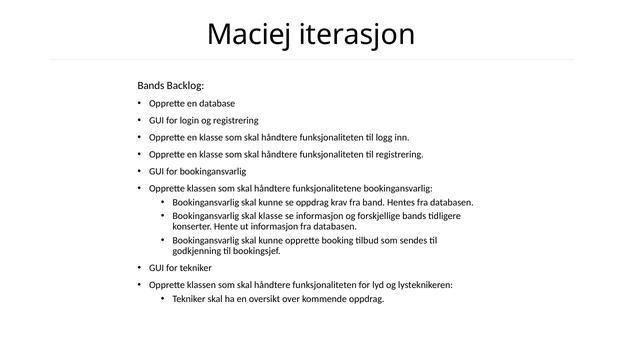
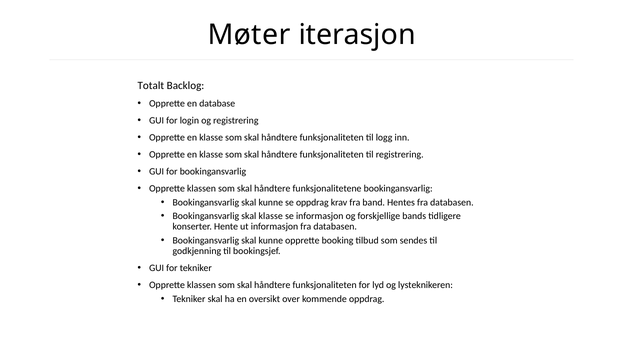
Maciej: Maciej -> Møter
Bands at (151, 86): Bands -> Totalt
